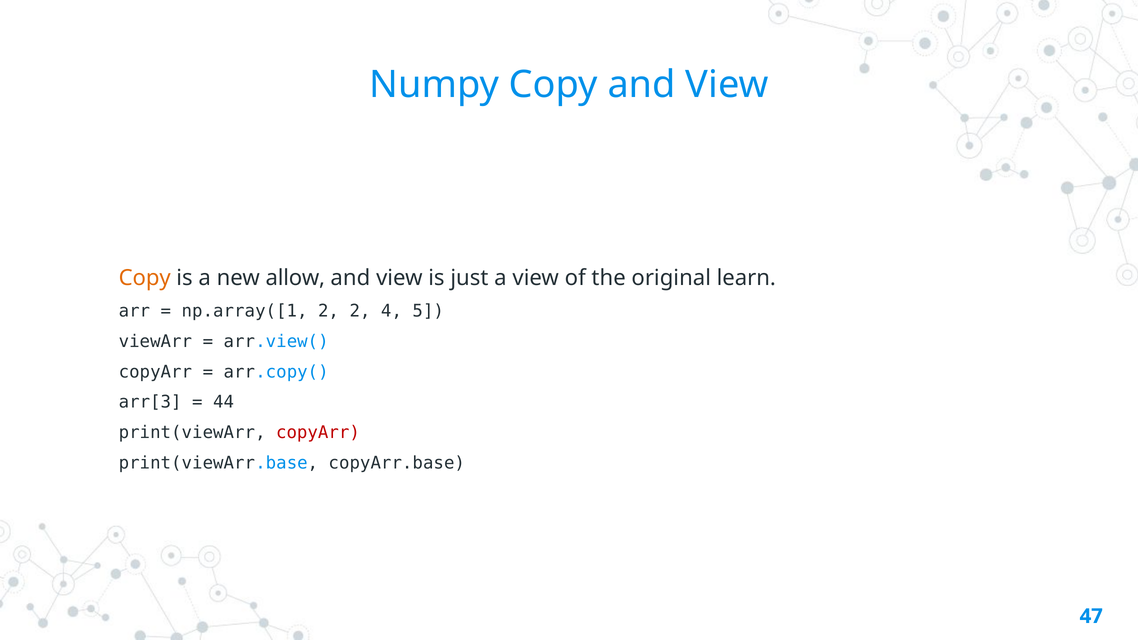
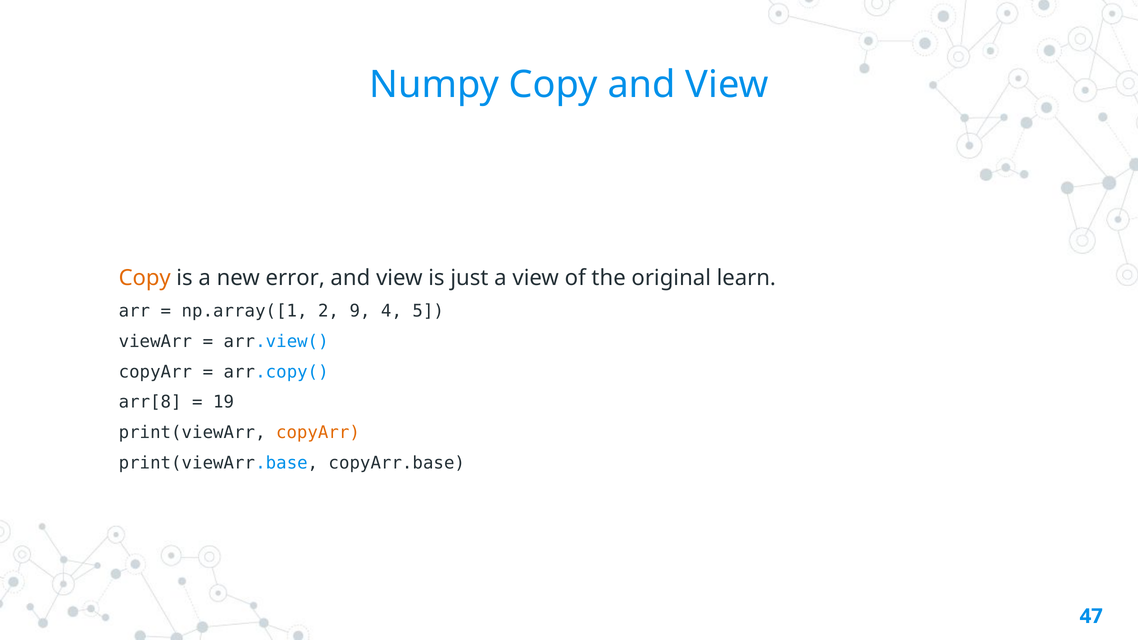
allow: allow -> error
2 2: 2 -> 9
arr[3: arr[3 -> arr[8
44: 44 -> 19
copyArr at (318, 433) colour: red -> orange
